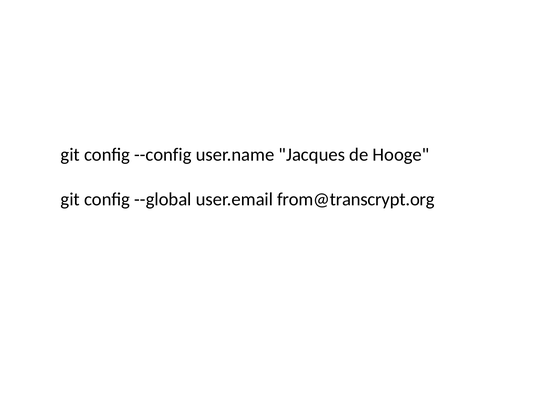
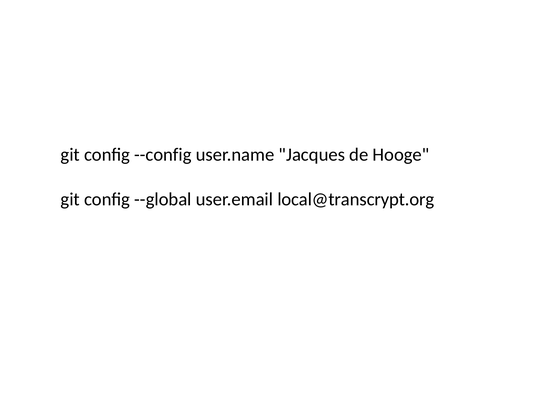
from@transcrypt.org: from@transcrypt.org -> local@transcrypt.org
